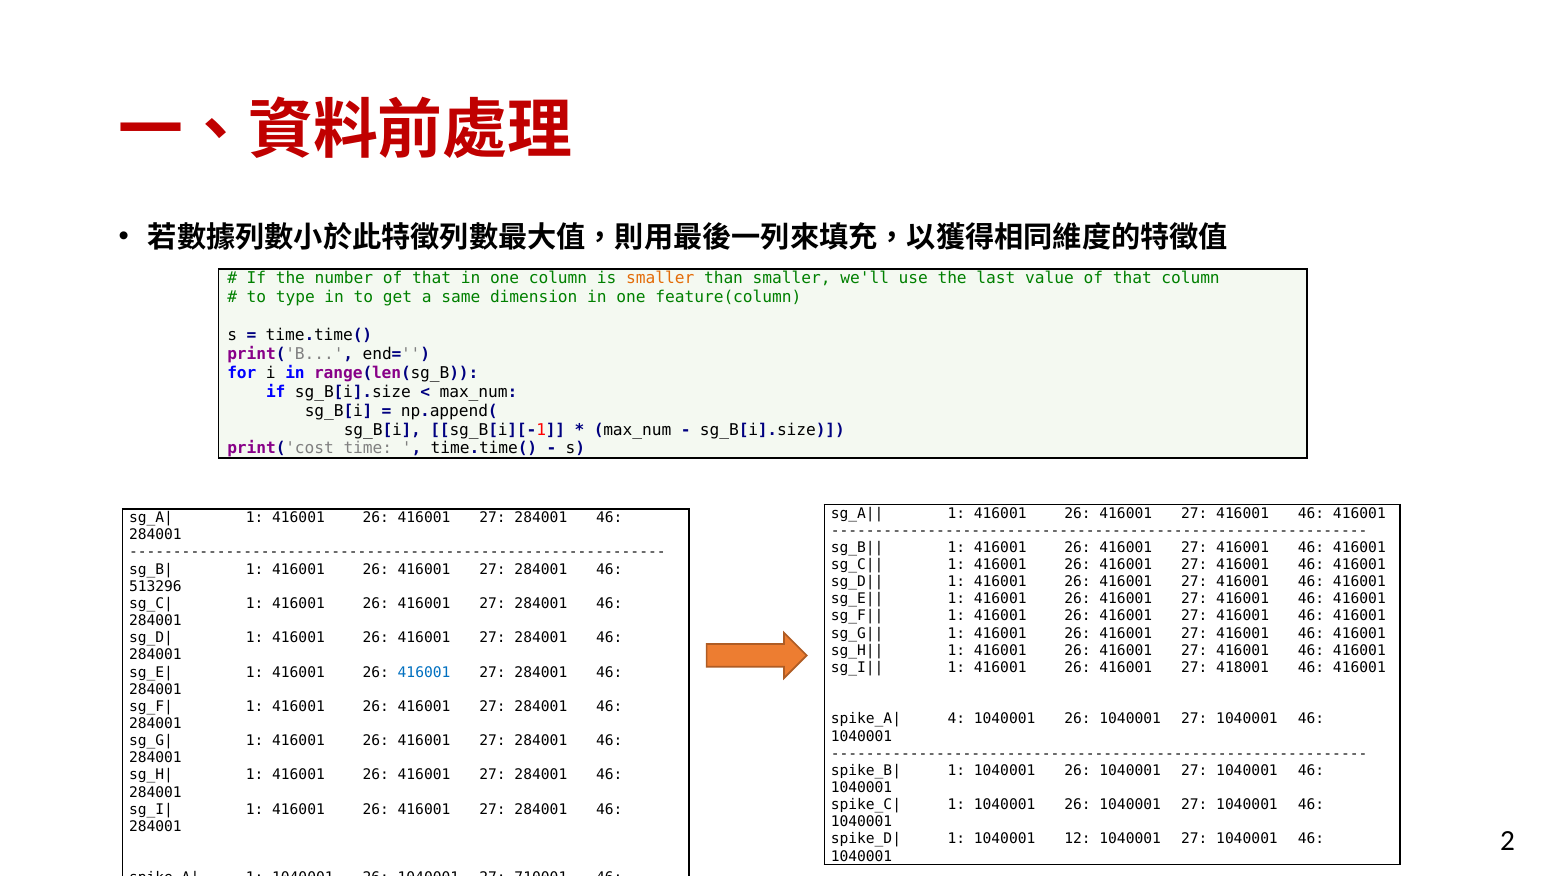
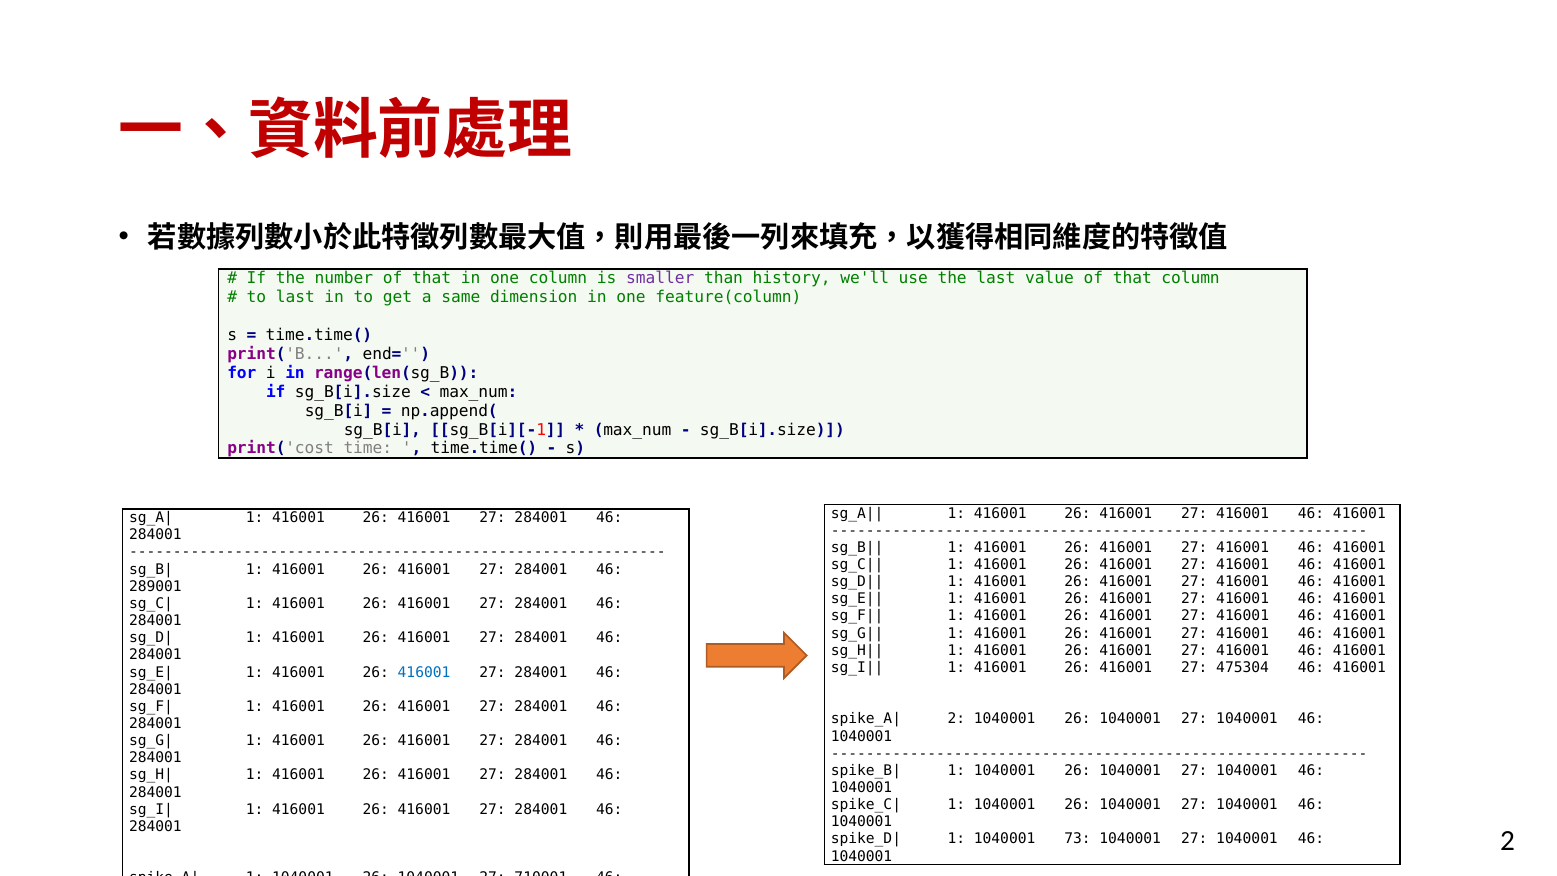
smaller at (660, 278) colour: orange -> purple
than smaller: smaller -> history
to type: type -> last
513296: 513296 -> 289001
418001: 418001 -> 475304
4 at (956, 719): 4 -> 2
12: 12 -> 73
